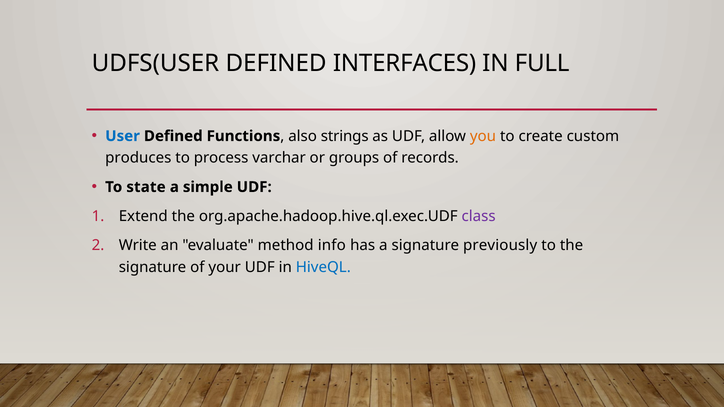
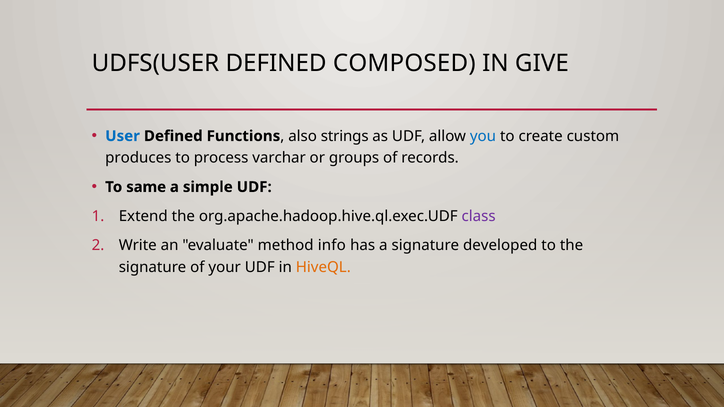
INTERFACES: INTERFACES -> COMPOSED
FULL: FULL -> GIVE
you colour: orange -> blue
state: state -> same
previously: previously -> developed
HiveQL colour: blue -> orange
